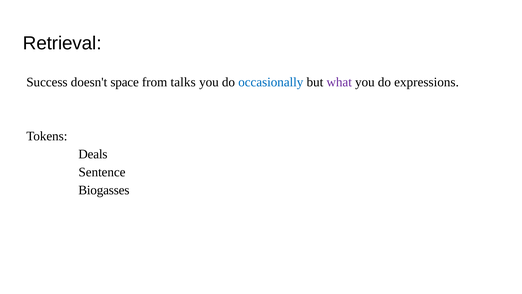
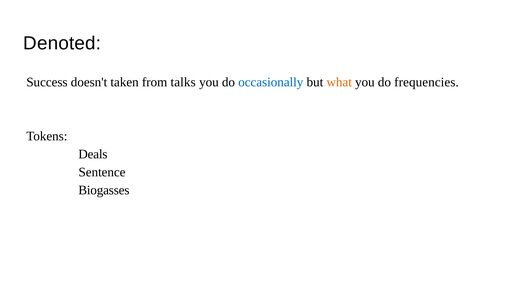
Retrieval: Retrieval -> Denoted
space: space -> taken
what colour: purple -> orange
expressions: expressions -> frequencies
